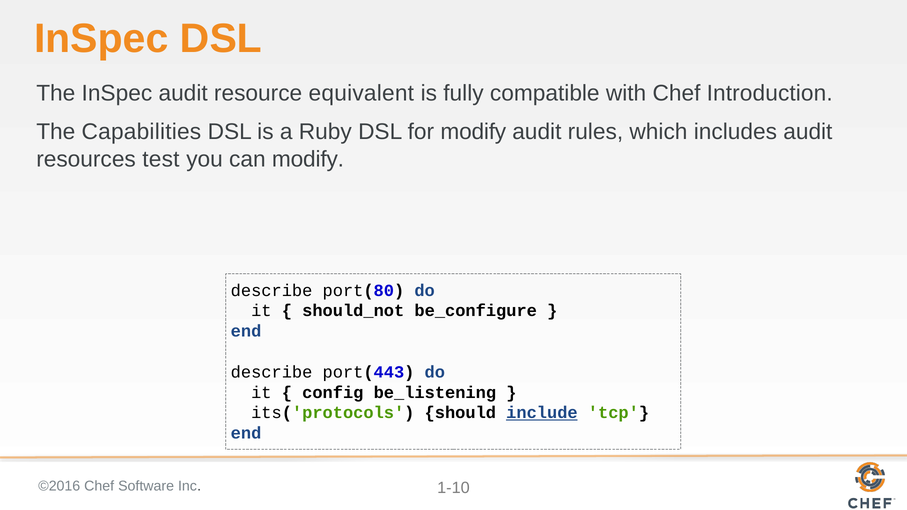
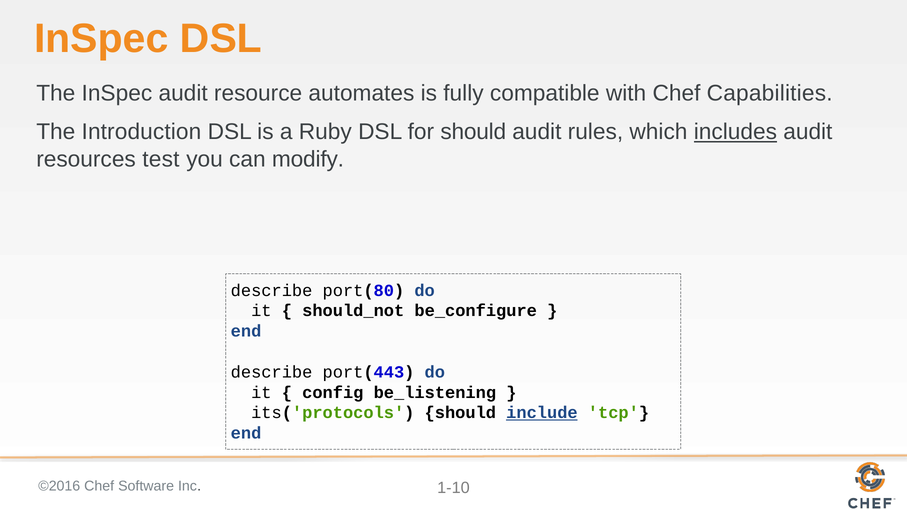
equivalent: equivalent -> automates
Introduction: Introduction -> Capabilities
Capabilities: Capabilities -> Introduction
for modify: modify -> should
includes underline: none -> present
